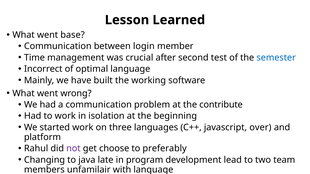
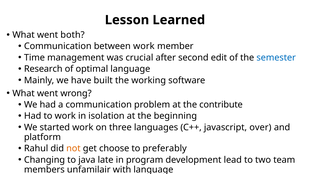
base: base -> both
between login: login -> work
test: test -> edit
Incorrect: Incorrect -> Research
not colour: purple -> orange
